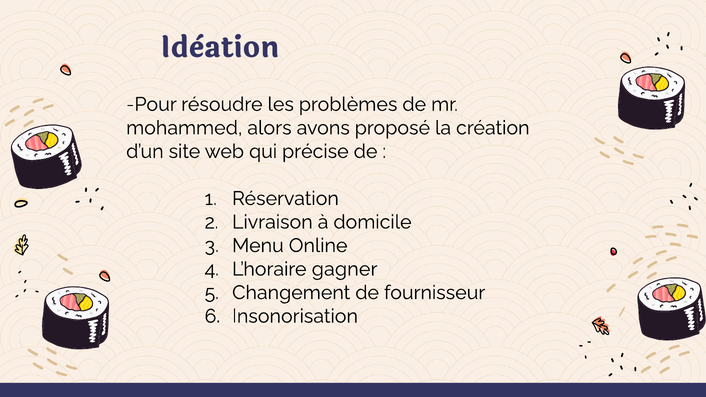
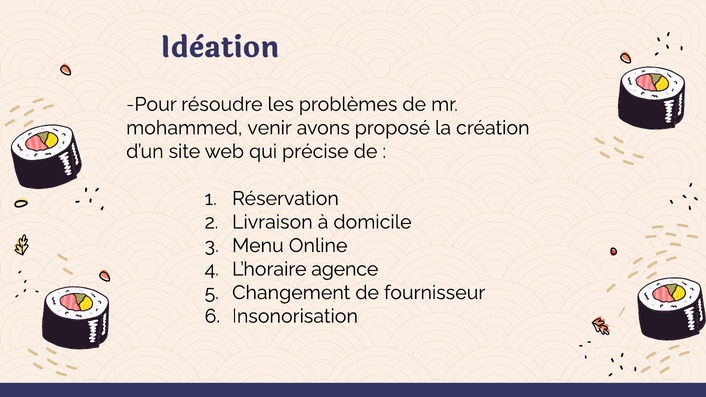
alors: alors -> venir
gagner: gagner -> agence
